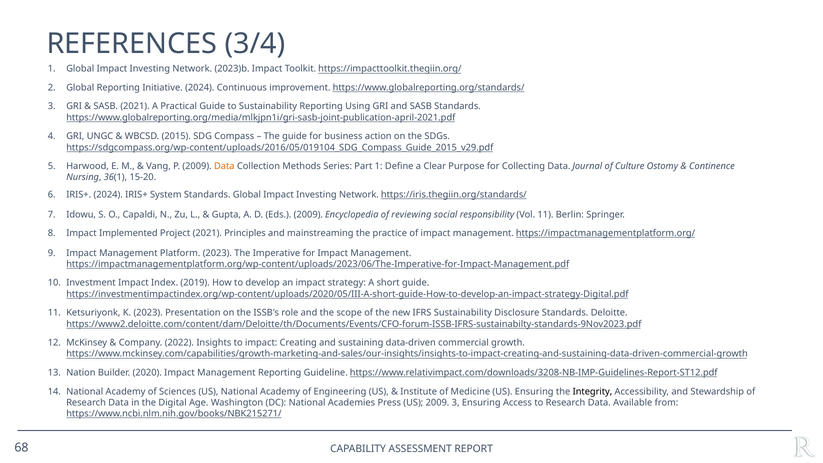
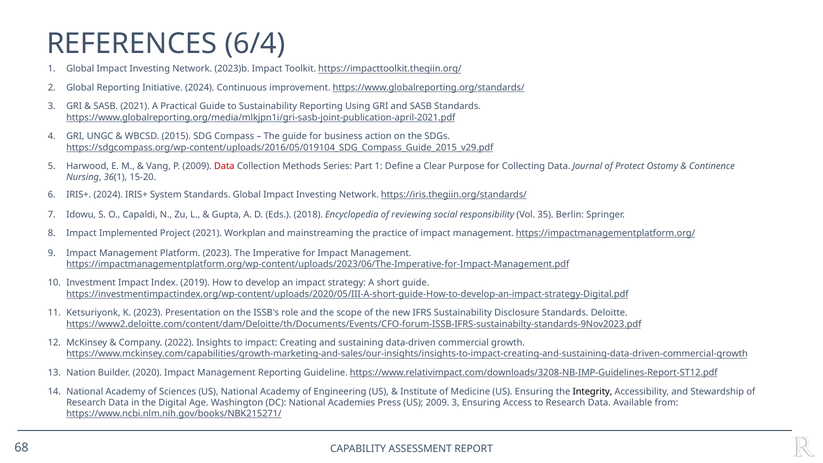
3/4: 3/4 -> 6/4
Data at (224, 166) colour: orange -> red
Culture: Culture -> Protect
Eds 2009: 2009 -> 2018
Vol 11: 11 -> 35
Principles: Principles -> Workplan
